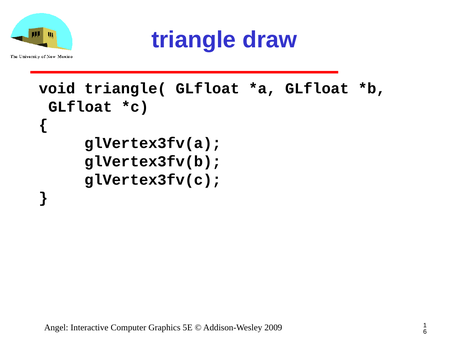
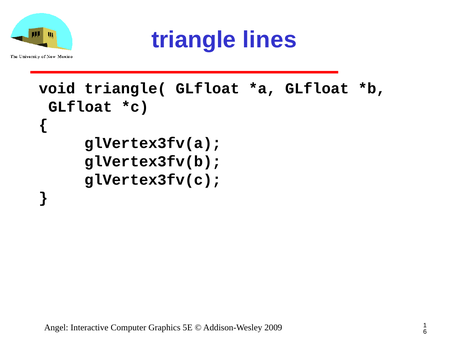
draw: draw -> lines
